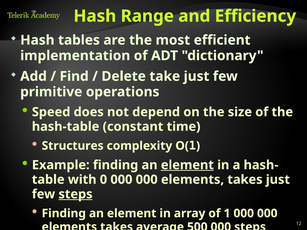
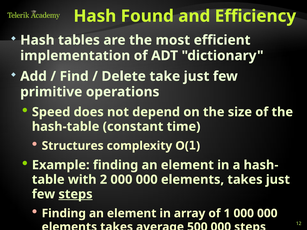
Range: Range -> Found
element at (187, 165) underline: present -> none
0: 0 -> 2
